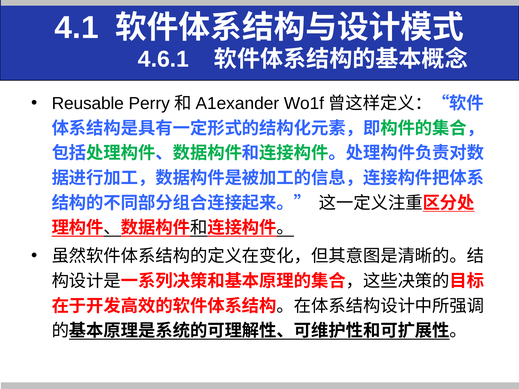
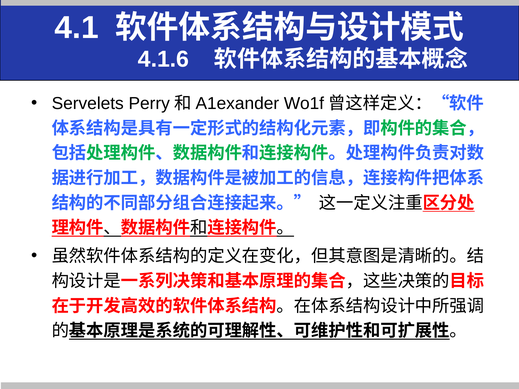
4.6.1: 4.6.1 -> 4.1.6
Reusable: Reusable -> Servelets
